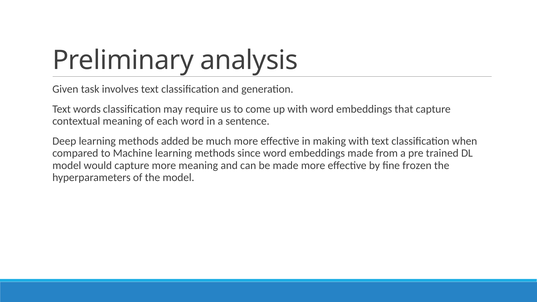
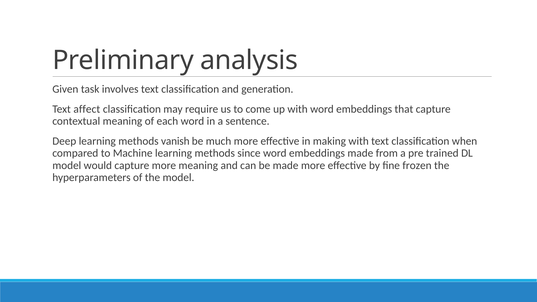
words: words -> affect
added: added -> vanish
